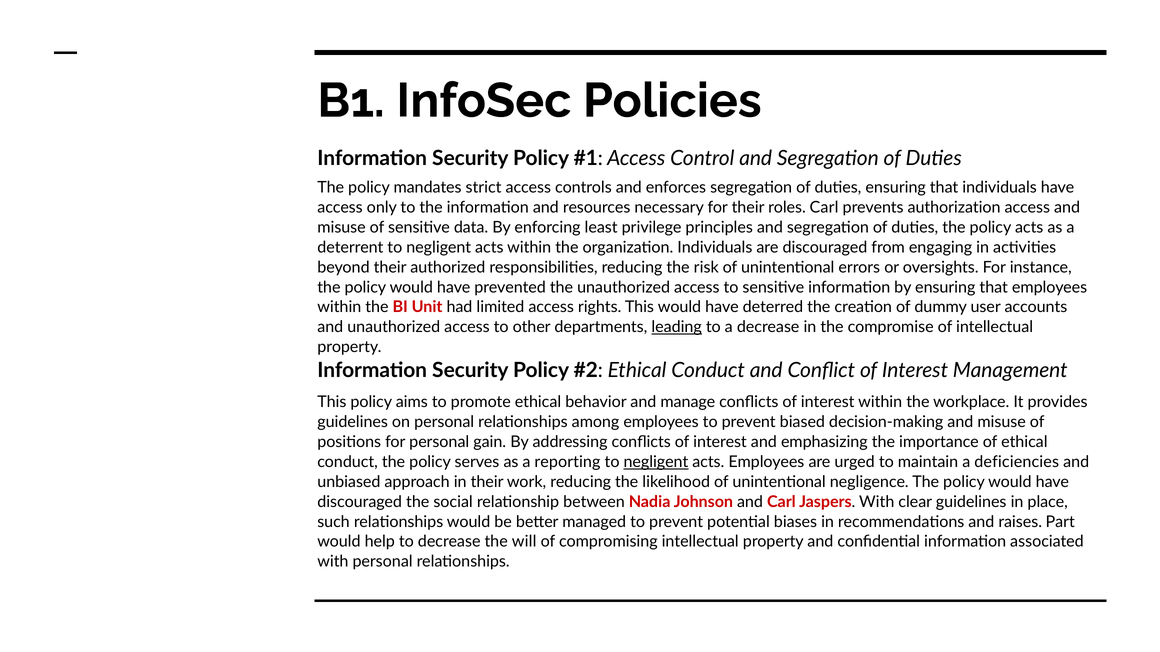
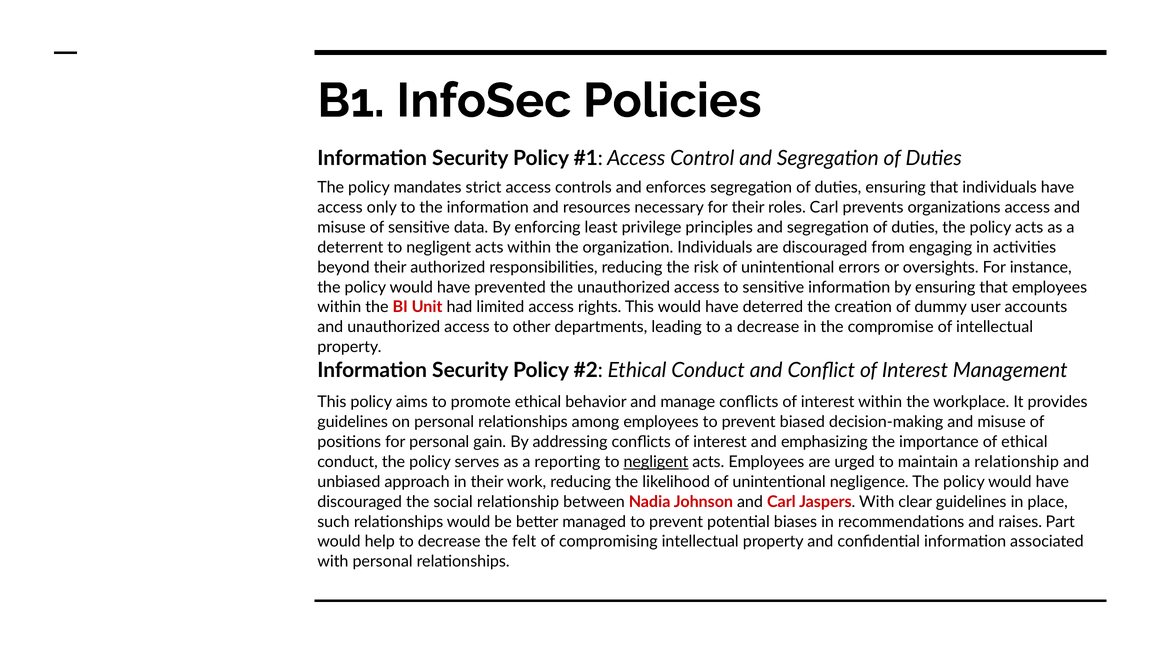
authorization: authorization -> organizations
leading underline: present -> none
a deficiencies: deficiencies -> relationship
will: will -> felt
